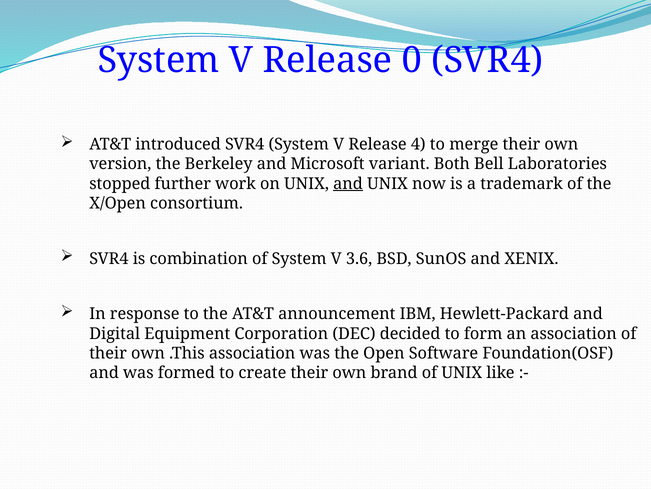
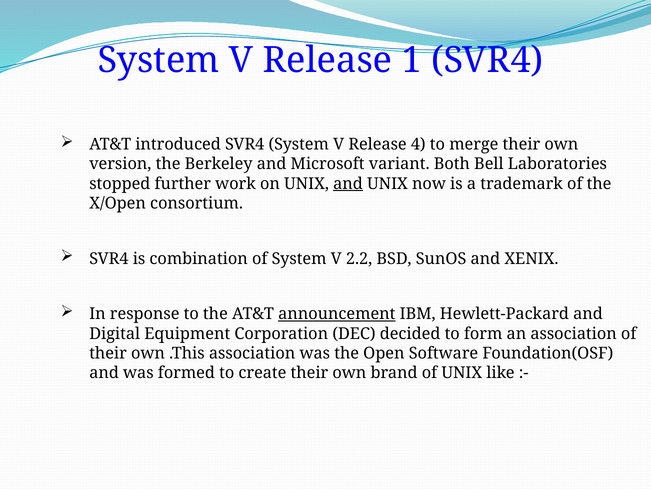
0: 0 -> 1
3.6: 3.6 -> 2.2
announcement underline: none -> present
